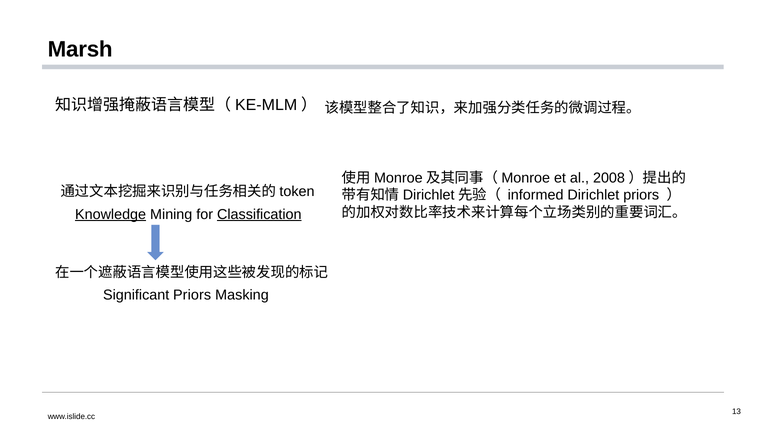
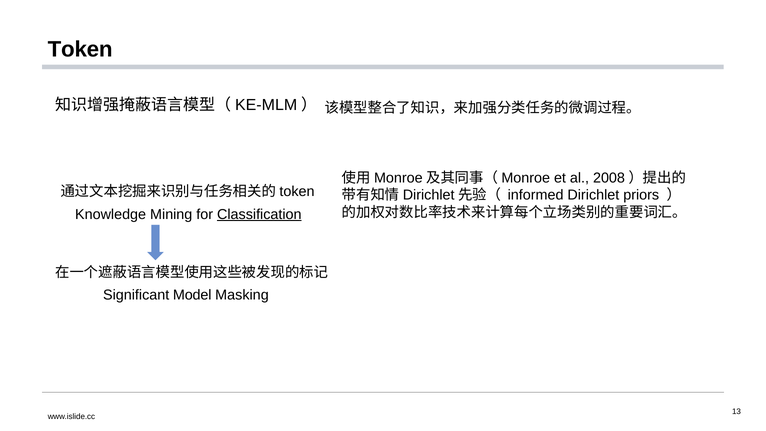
Marsh: Marsh -> Token
Knowledge underline: present -> none
Significant Priors: Priors -> Model
